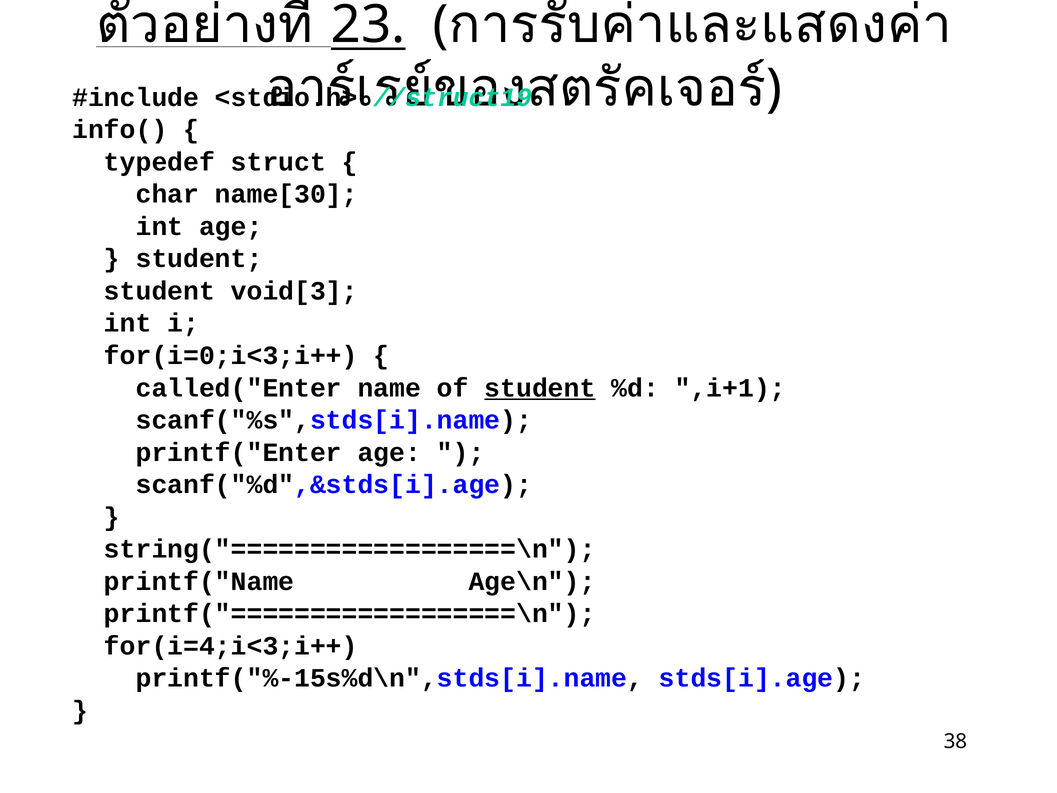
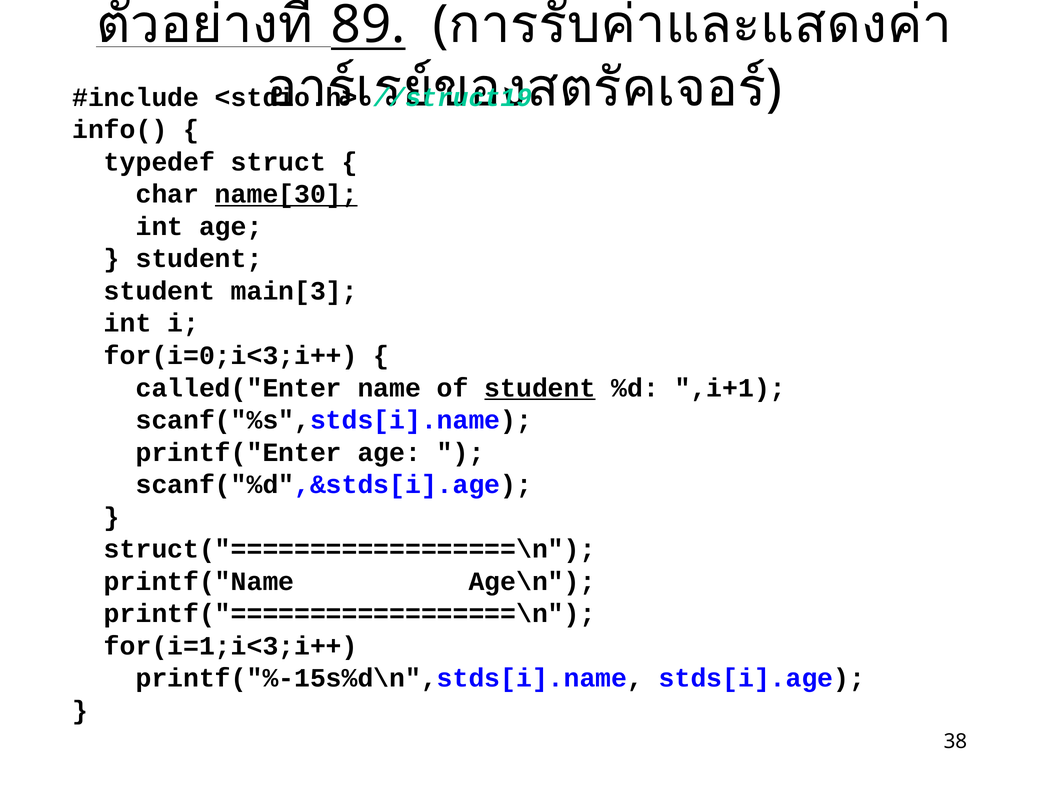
23: 23 -> 89
name[30 underline: none -> present
void[3: void[3 -> main[3
string("==================\n: string("==================\n -> struct("==================\n
for(i=4;i<3;i++: for(i=4;i<3;i++ -> for(i=1;i<3;i++
